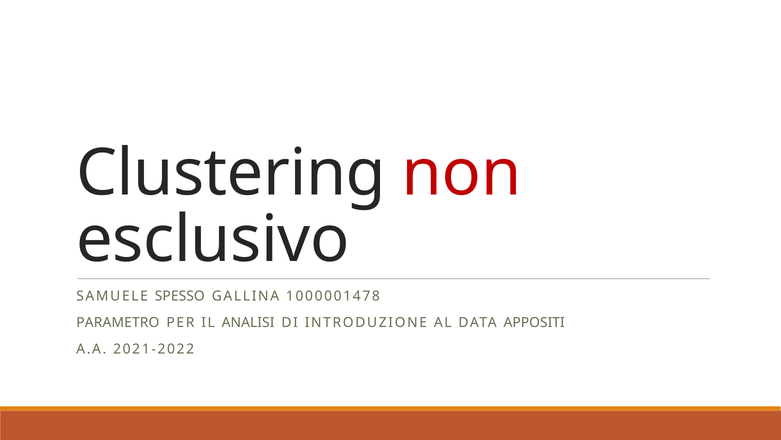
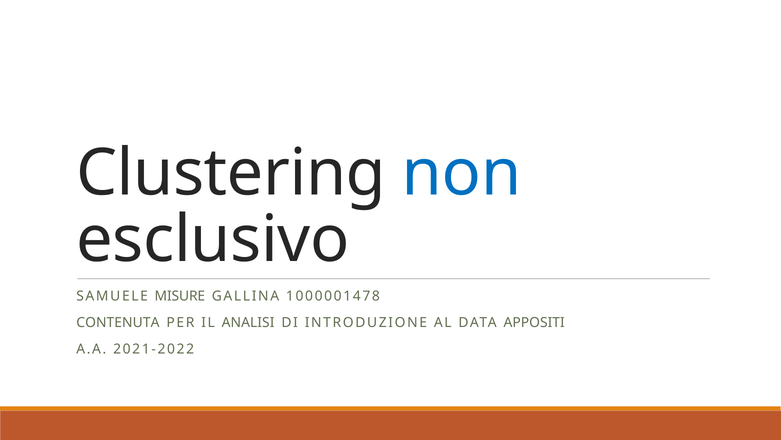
non colour: red -> blue
SPESSO: SPESSO -> MISURE
PARAMETRO: PARAMETRO -> CONTENUTA
